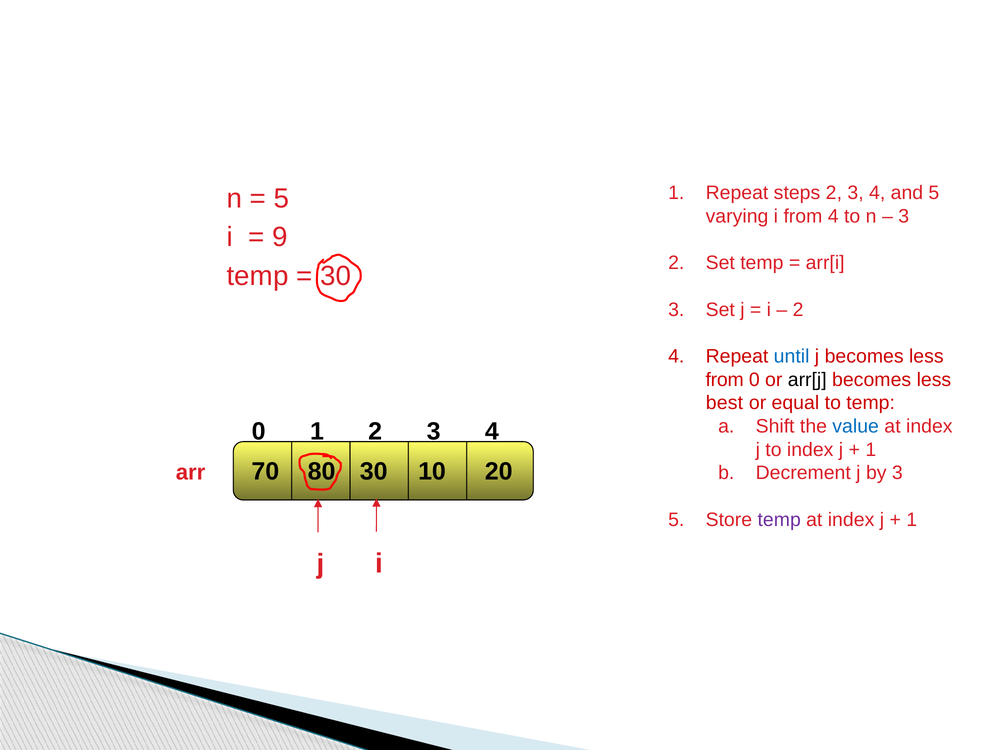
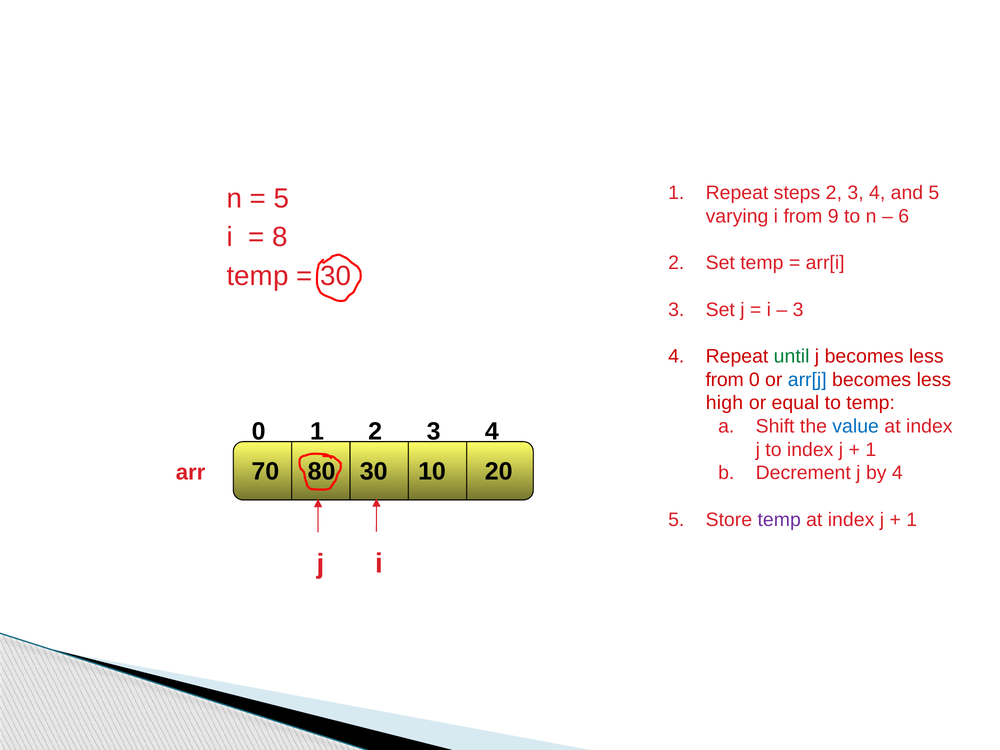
from 4: 4 -> 9
3 at (904, 216): 3 -> 6
9: 9 -> 8
2 at (798, 310): 2 -> 3
until colour: blue -> green
arr[j colour: black -> blue
best: best -> high
by 3: 3 -> 4
